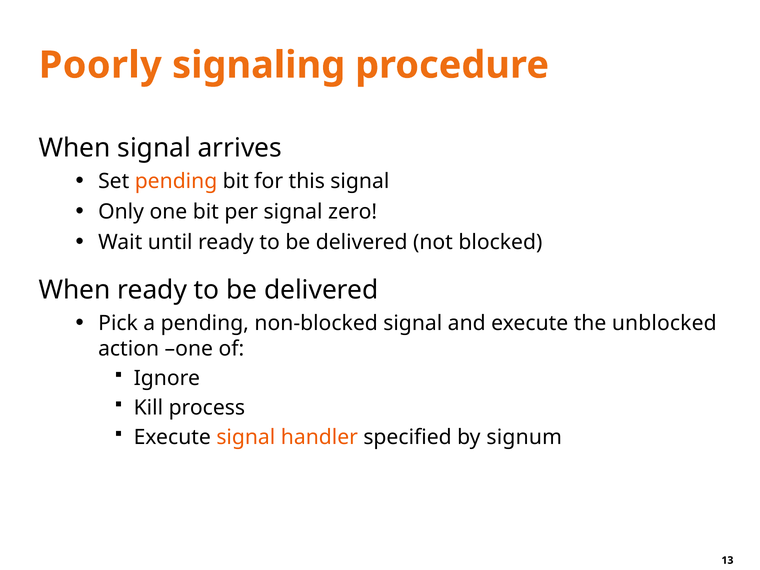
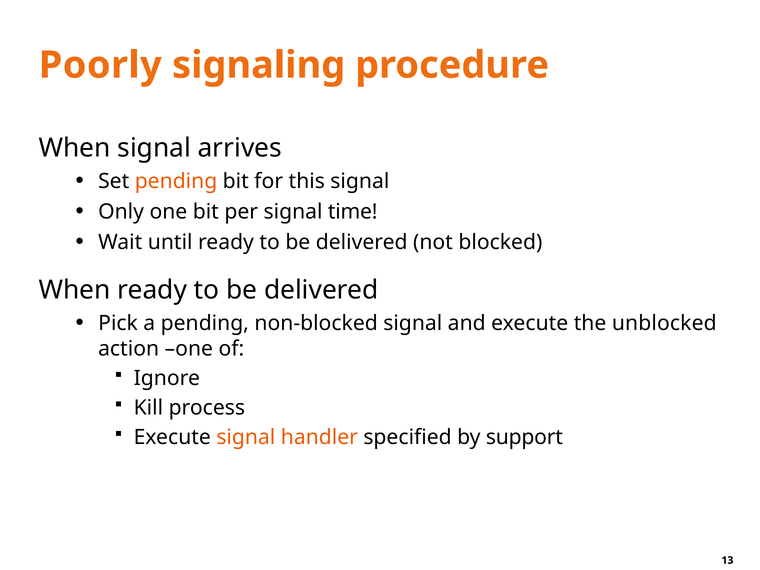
zero: zero -> time
signum: signum -> support
